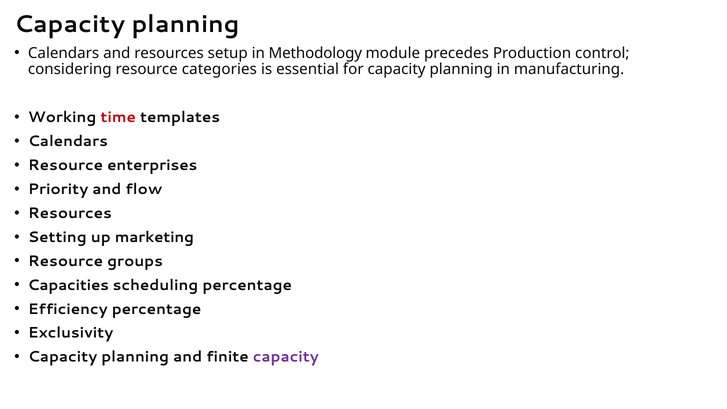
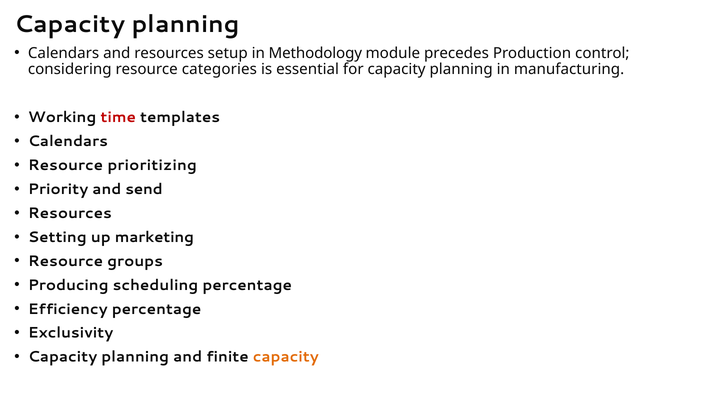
enterprises: enterprises -> prioritizing
flow: flow -> send
Capacities: Capacities -> Producing
capacity at (286, 357) colour: purple -> orange
